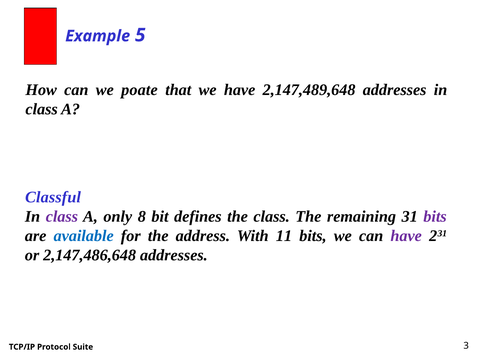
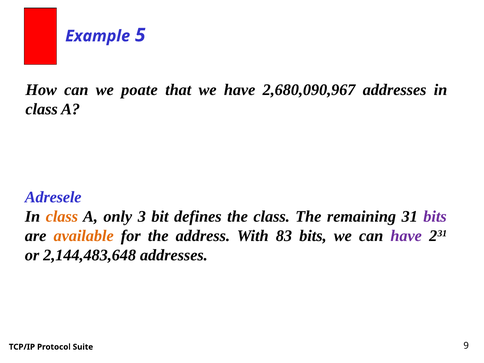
2,147,489,648: 2,147,489,648 -> 2,680,090,967
Classful: Classful -> Adresele
class at (62, 217) colour: purple -> orange
8: 8 -> 3
available colour: blue -> orange
11: 11 -> 83
2,147,486,648: 2,147,486,648 -> 2,144,483,648
3: 3 -> 9
